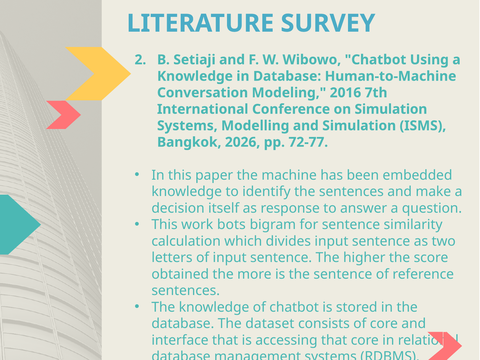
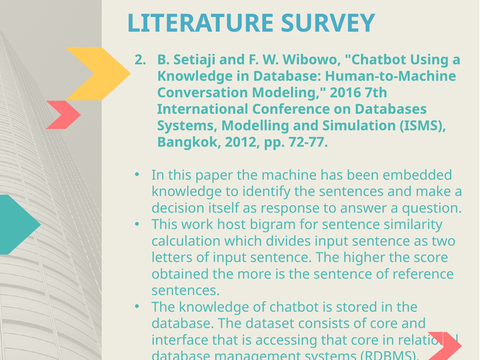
on Simulation: Simulation -> Databases
2026: 2026 -> 2012
bots: bots -> host
